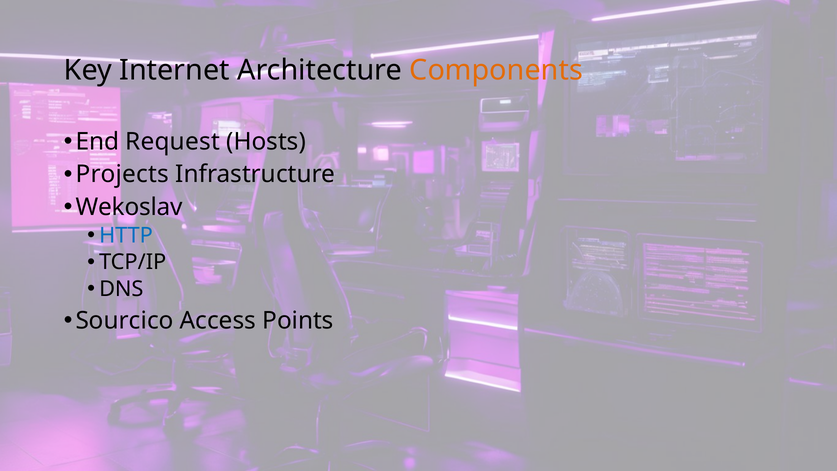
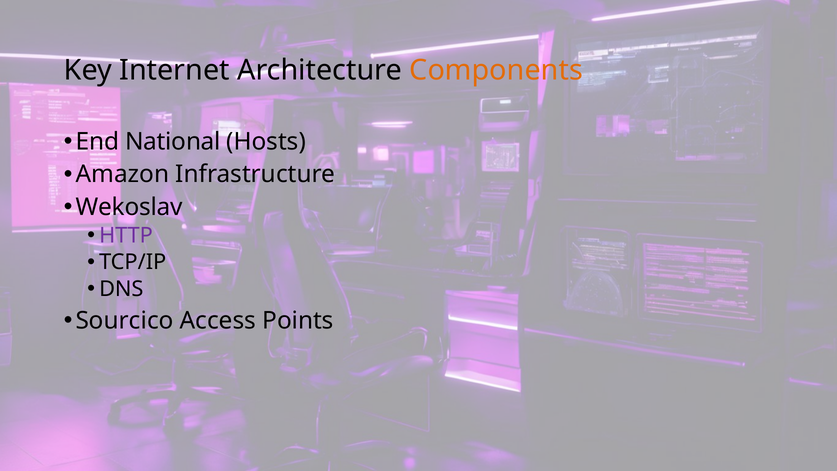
Request: Request -> National
Projects: Projects -> Amazon
HTTP colour: blue -> purple
